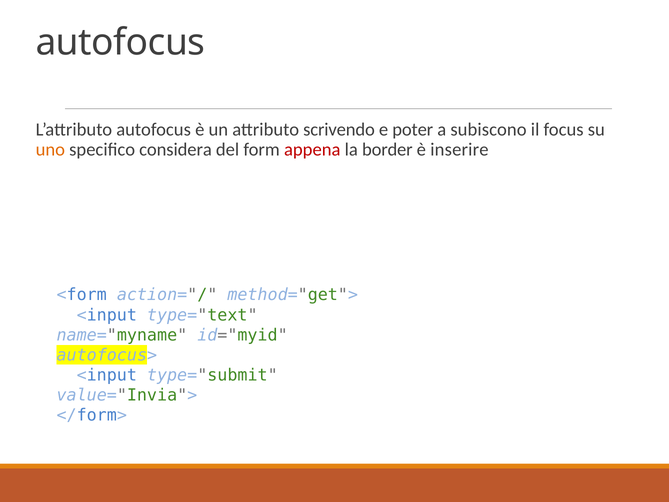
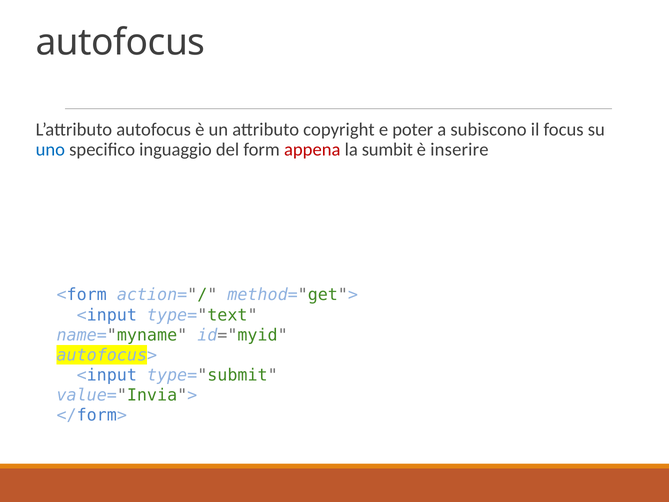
scrivendo: scrivendo -> copyright
uno colour: orange -> blue
considera: considera -> inguaggio
border: border -> sumbit
